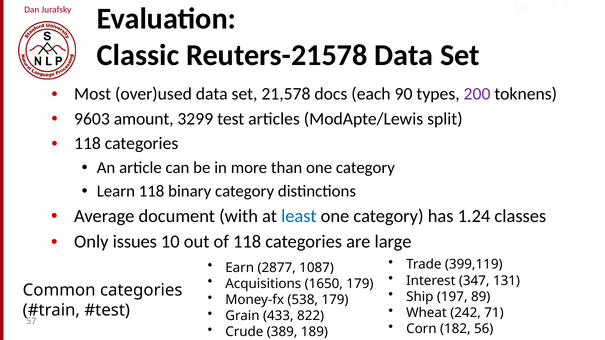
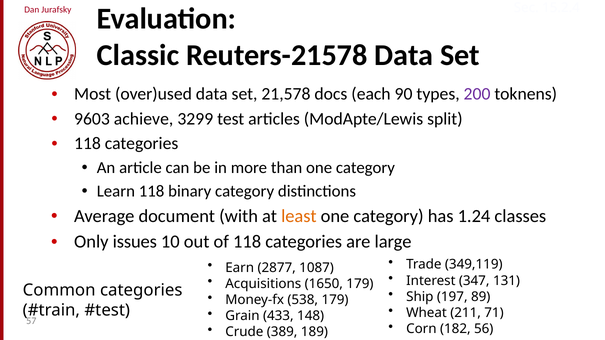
amount: amount -> achieve
least colour: blue -> orange
399,119: 399,119 -> 349,119
242: 242 -> 211
822: 822 -> 148
